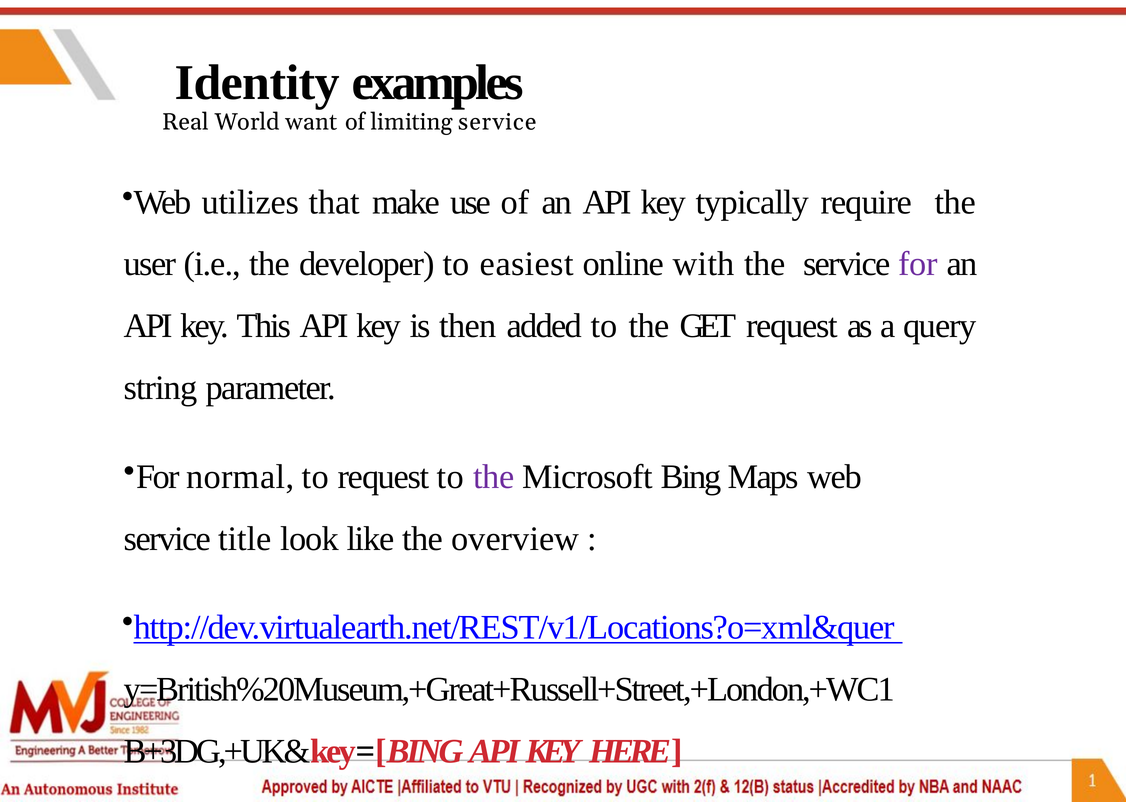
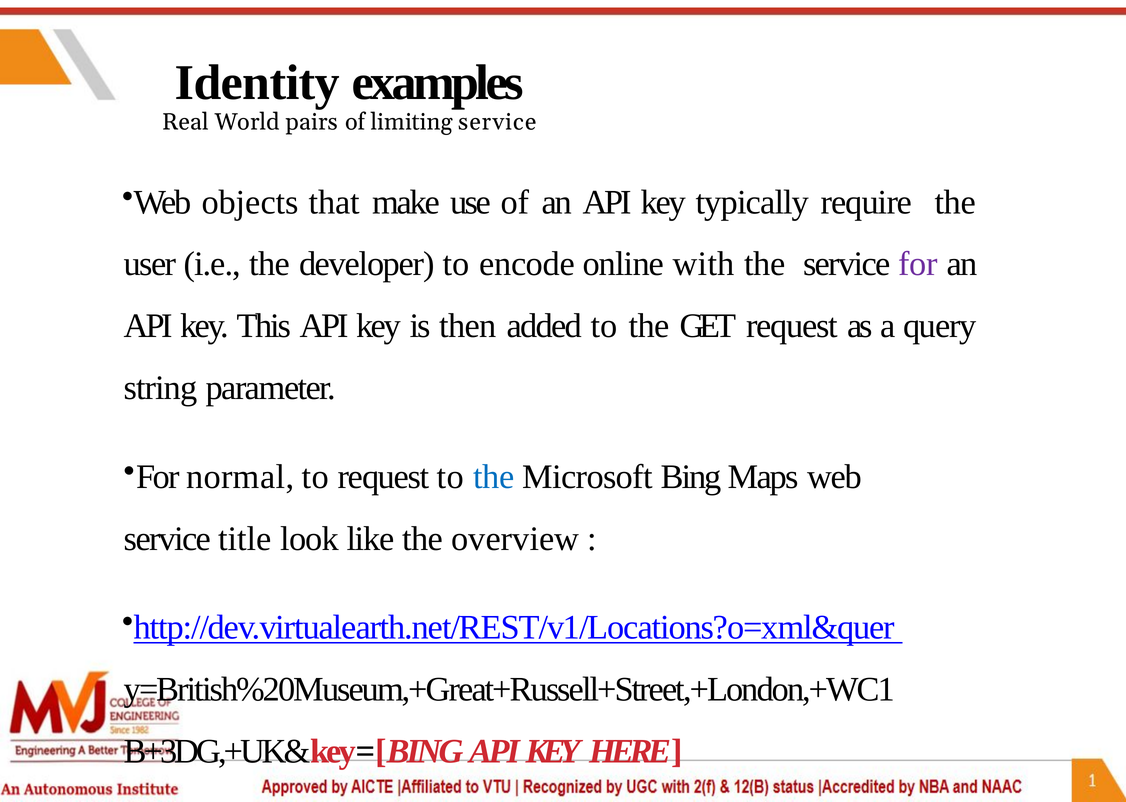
want: want -> pairs
utilizes: utilizes -> objects
easiest: easiest -> encode
the at (494, 477) colour: purple -> blue
